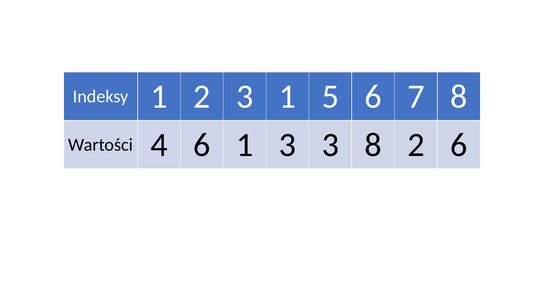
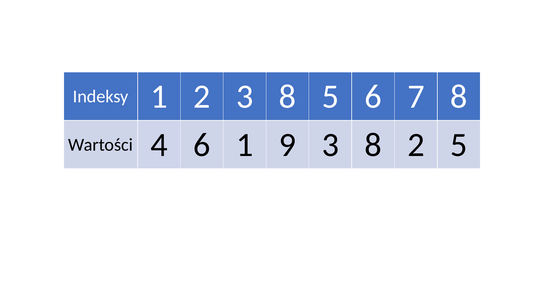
2 3 1: 1 -> 8
1 3: 3 -> 9
2 6: 6 -> 5
